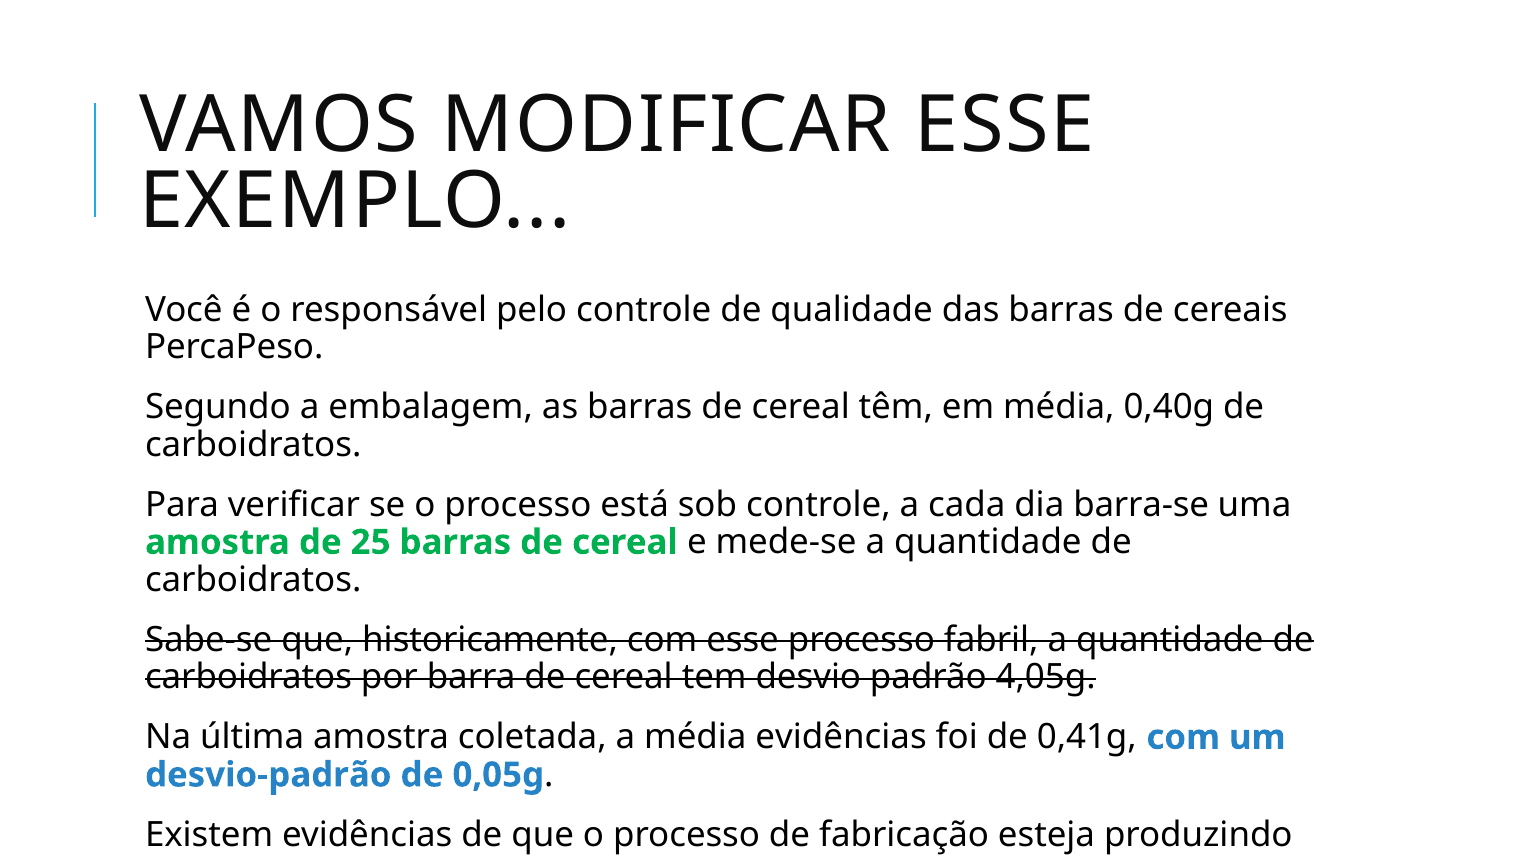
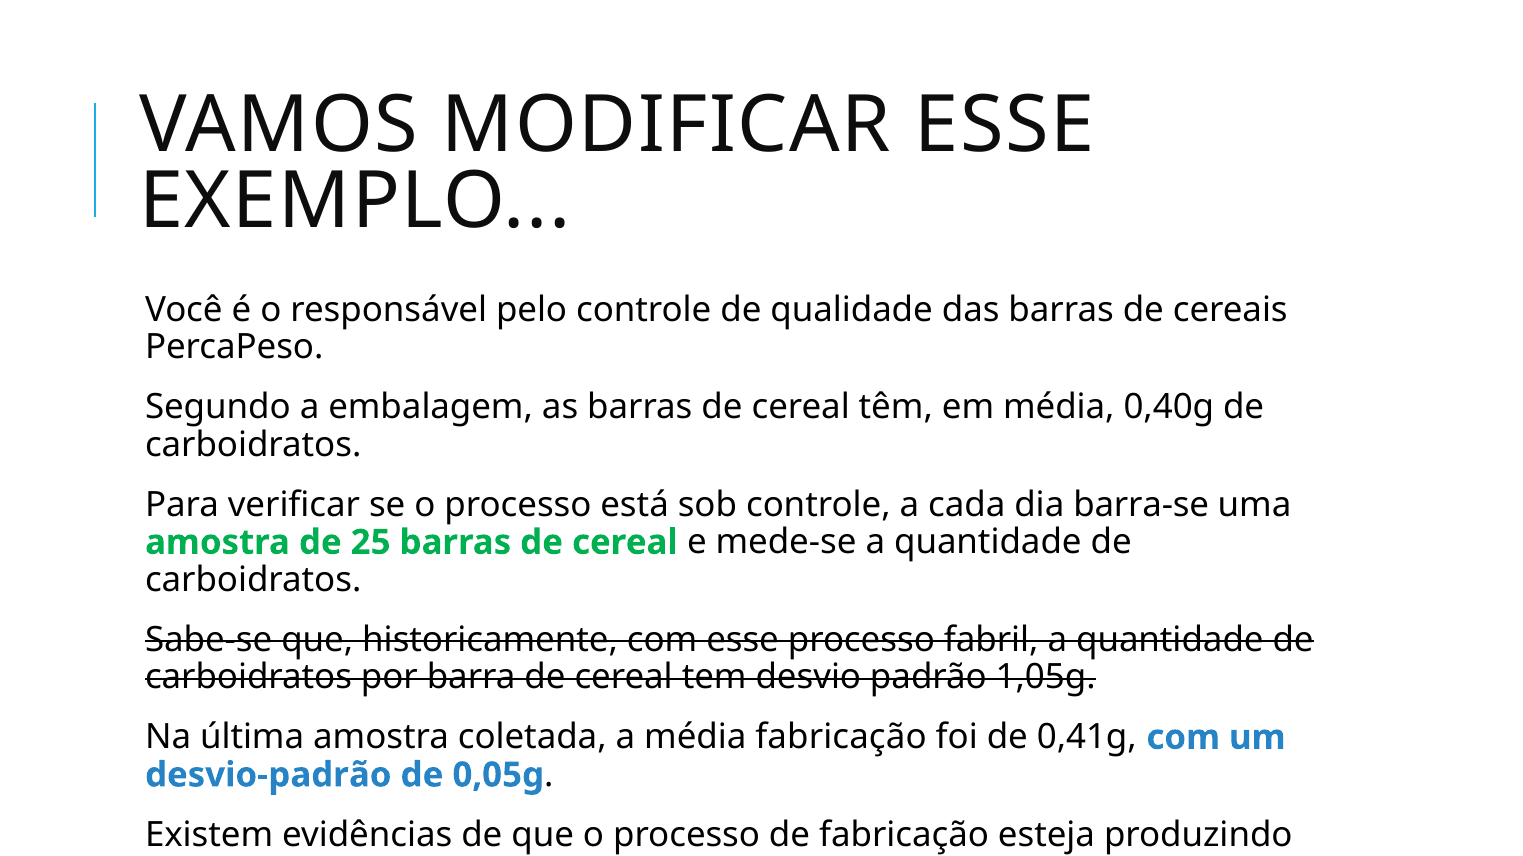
4,05g: 4,05g -> 1,05g
média evidências: evidências -> fabricação
